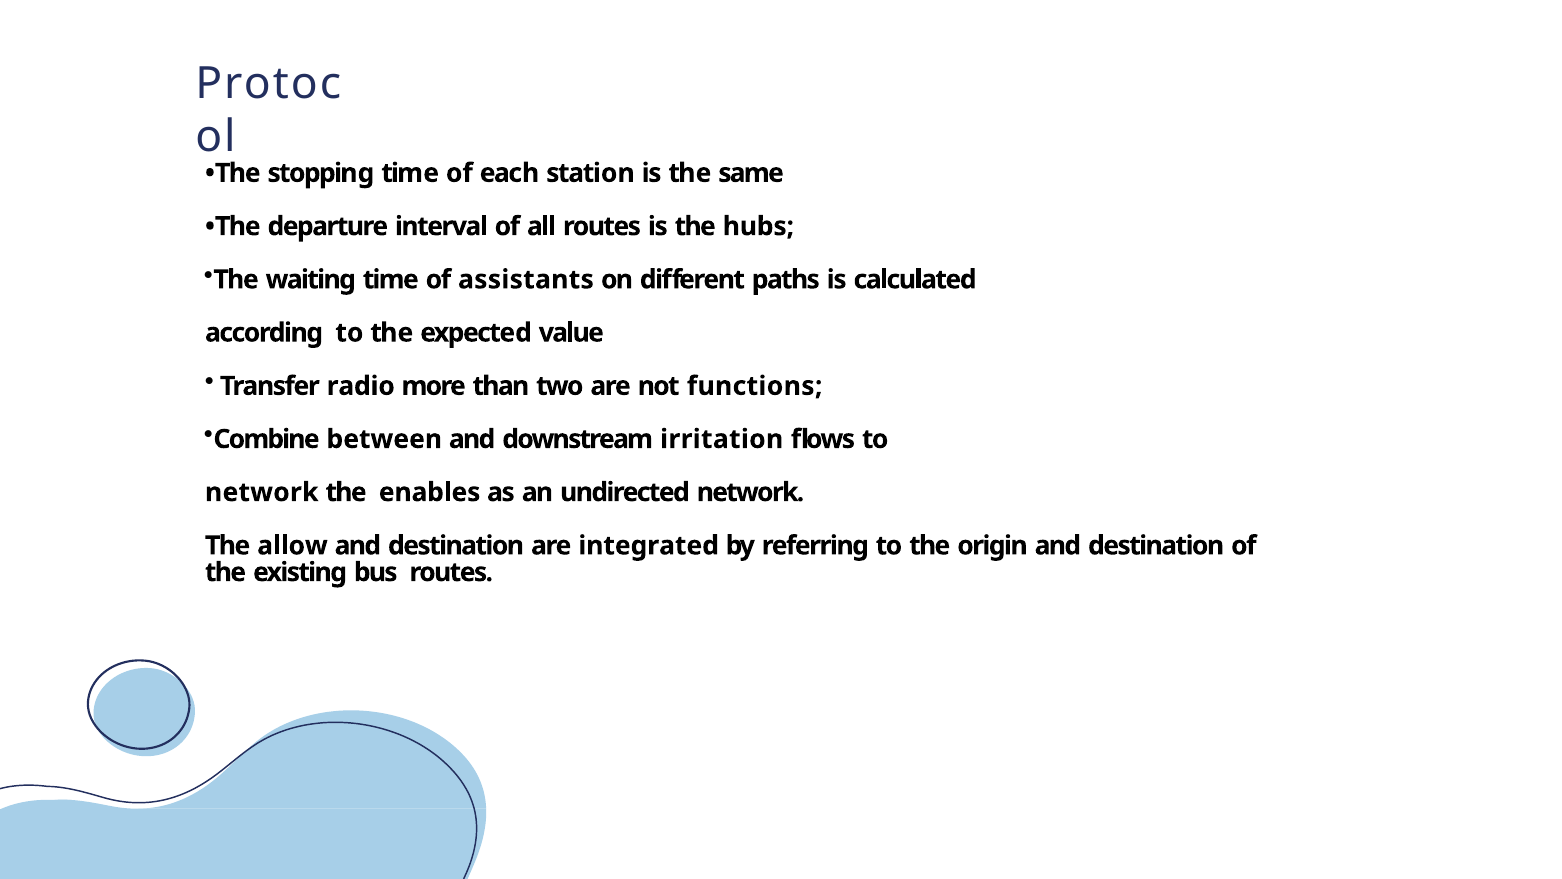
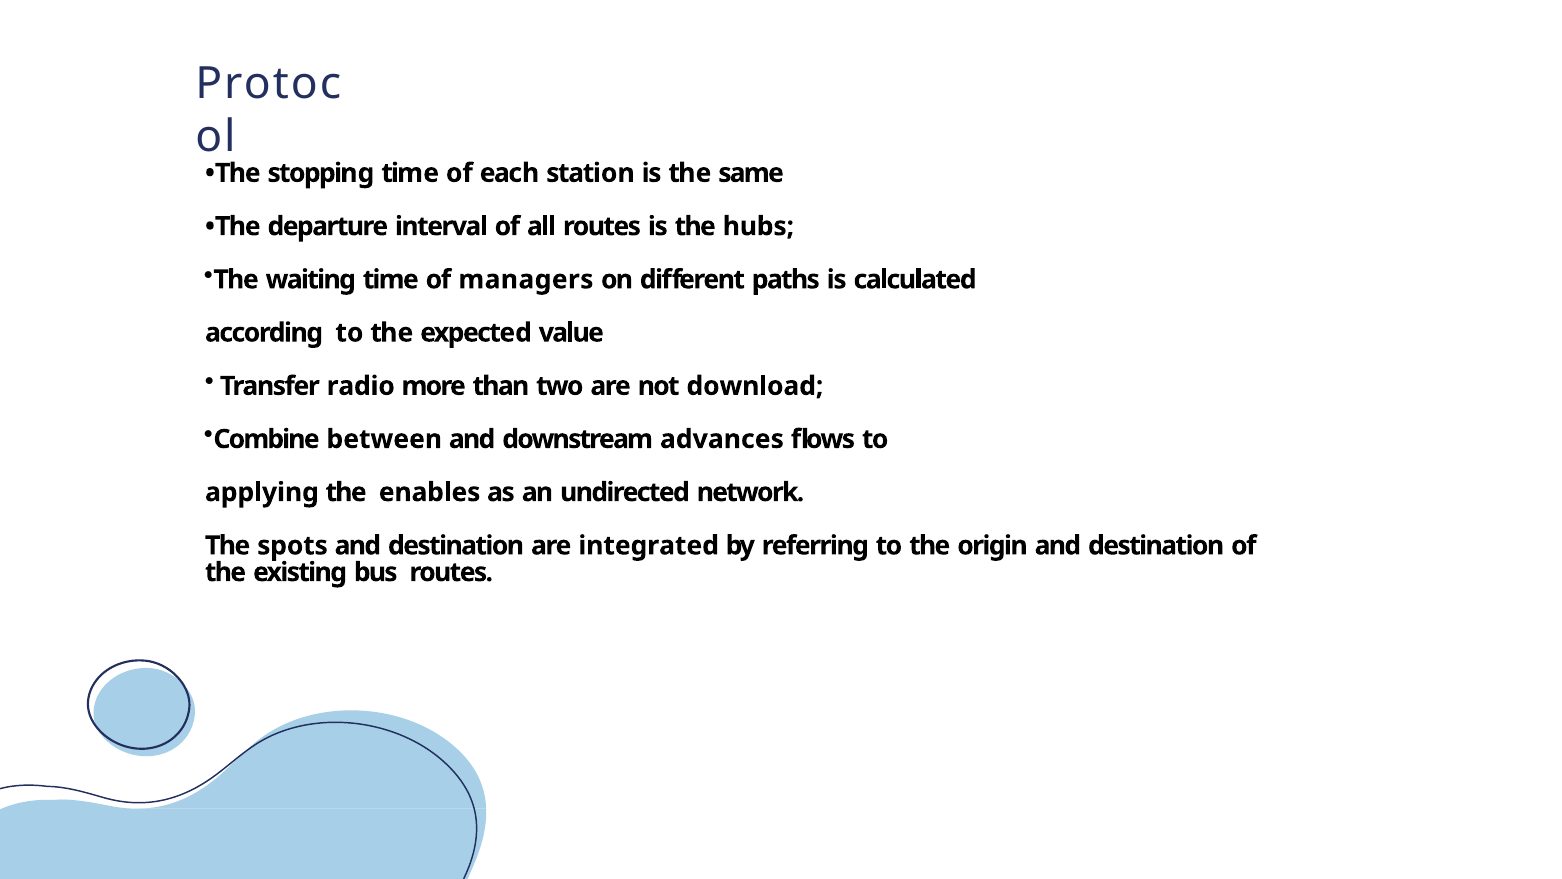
assistants: assistants -> managers
functions: functions -> download
irritation: irritation -> advances
network at (262, 492): network -> applying
allow: allow -> spots
